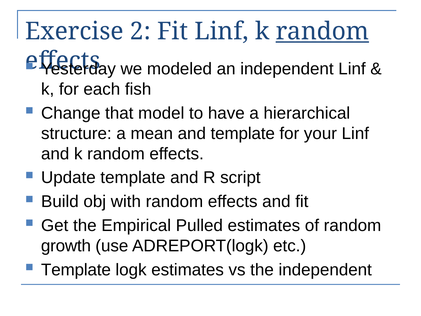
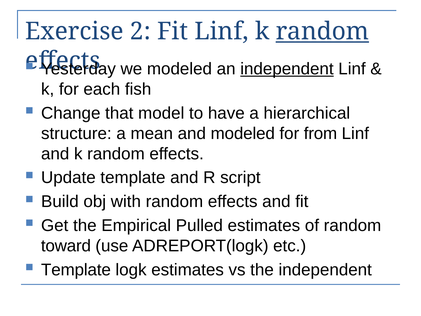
independent at (287, 69) underline: none -> present
and template: template -> modeled
your: your -> from
growth: growth -> toward
